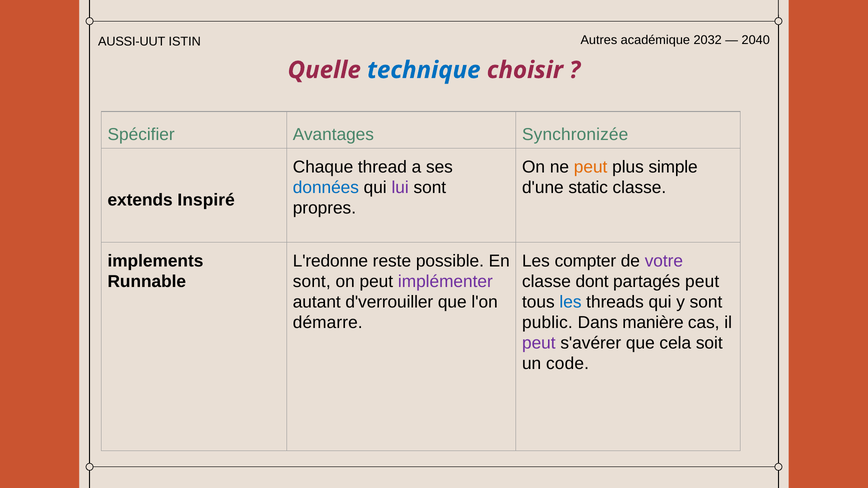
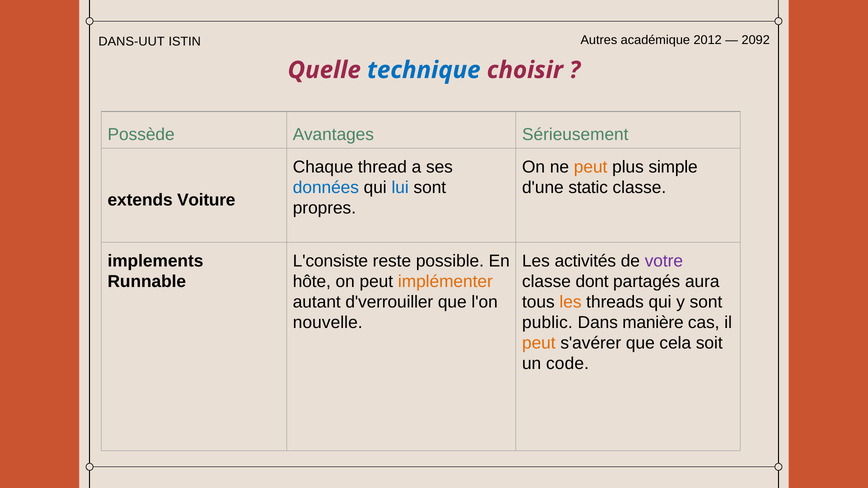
AUSSI-UUT: AUSSI-UUT -> DANS-UUT
2032: 2032 -> 2012
2040: 2040 -> 2092
Spécifier: Spécifier -> Possède
Synchronizée: Synchronizée -> Sérieusement
lui colour: purple -> blue
Inspiré: Inspiré -> Voiture
L'redonne: L'redonne -> L'consiste
compter: compter -> activités
sont at (312, 282): sont -> hôte
implémenter colour: purple -> orange
partagés peut: peut -> aura
les at (570, 302) colour: blue -> orange
démarre: démarre -> nouvelle
peut at (539, 343) colour: purple -> orange
